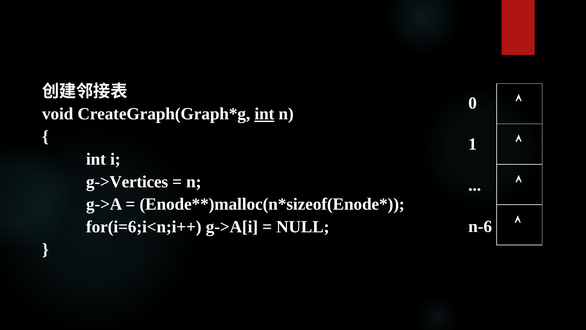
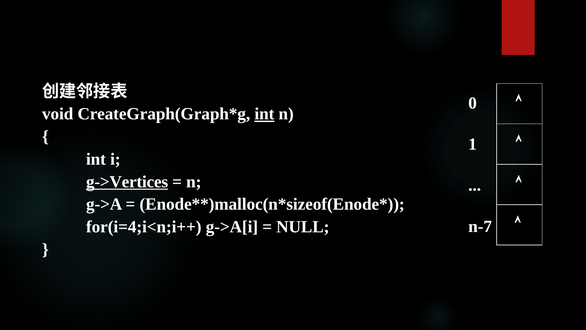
g->Vertices underline: none -> present
n-6: n-6 -> n-7
for(i=6;i<n;i++: for(i=6;i<n;i++ -> for(i=4;i<n;i++
